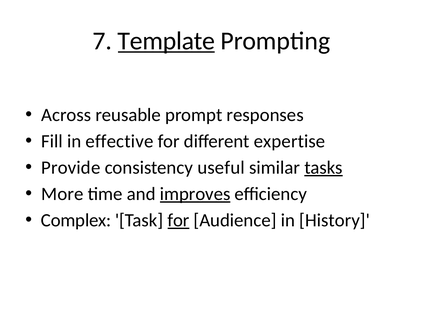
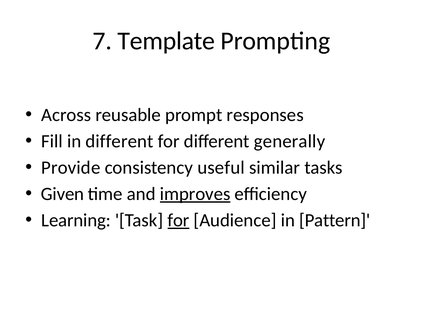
Template underline: present -> none
in effective: effective -> different
expertise: expertise -> generally
tasks underline: present -> none
More: More -> Given
Complex: Complex -> Learning
History: History -> Pattern
